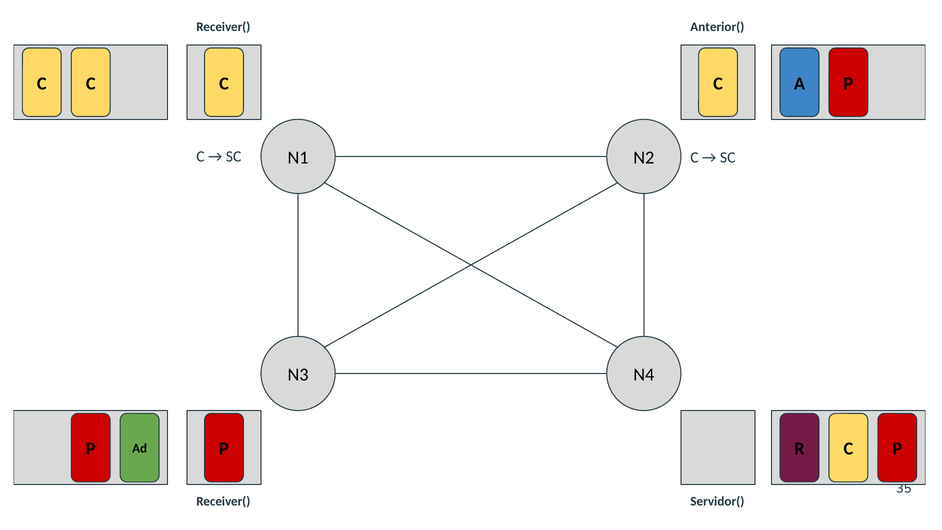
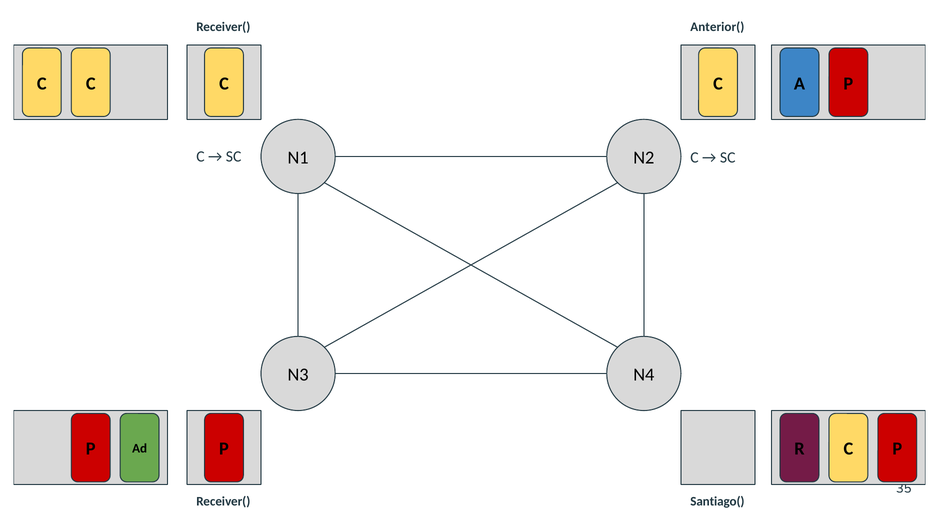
Servidor(: Servidor( -> Santiago(
